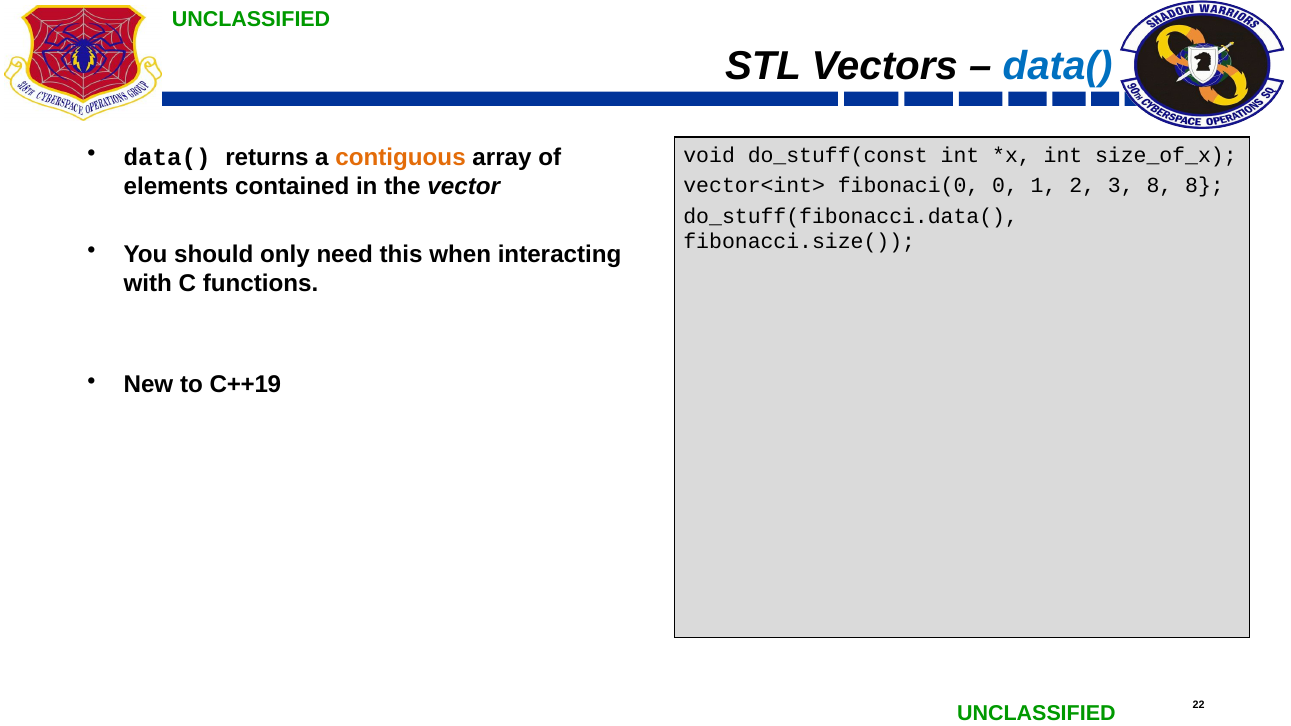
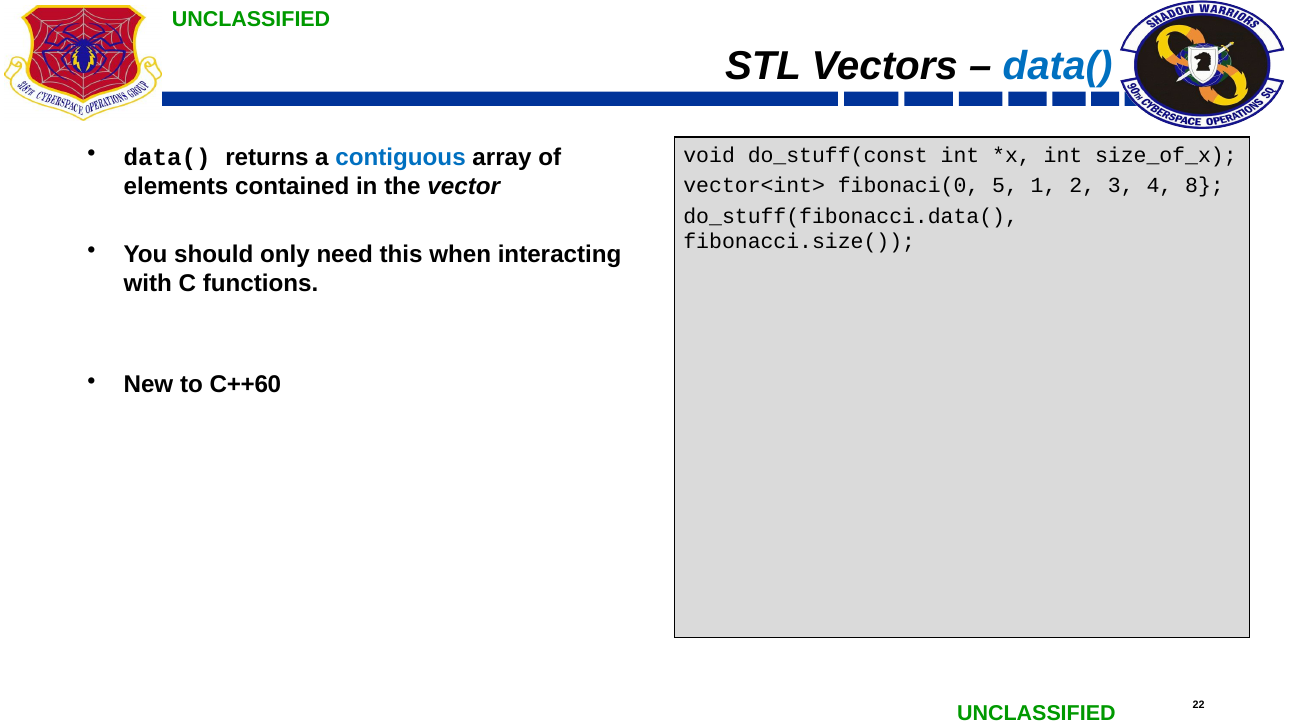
contiguous colour: orange -> blue
0: 0 -> 5
3 8: 8 -> 4
C++19: C++19 -> C++60
